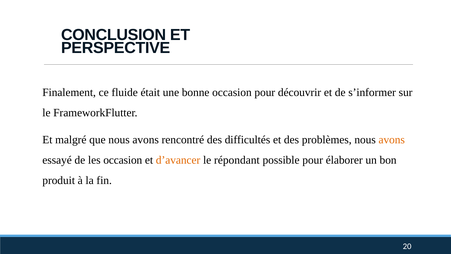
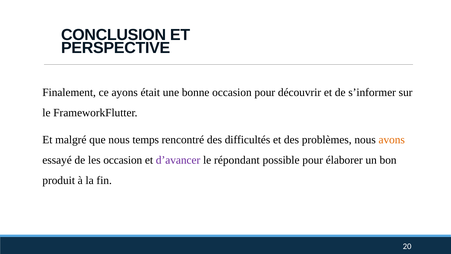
fluide: fluide -> ayons
que nous avons: avons -> temps
d’avancer colour: orange -> purple
